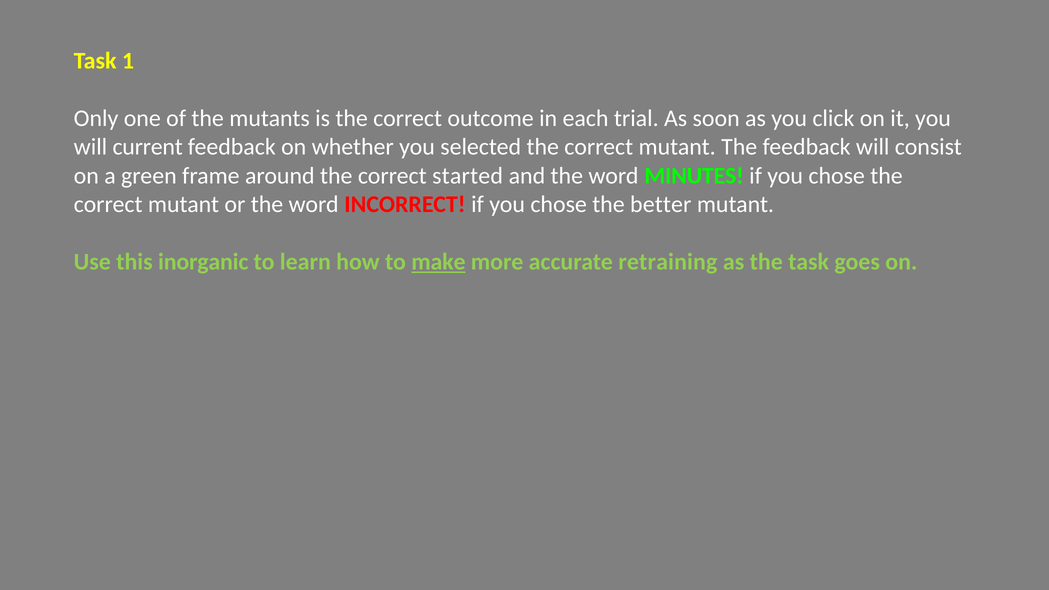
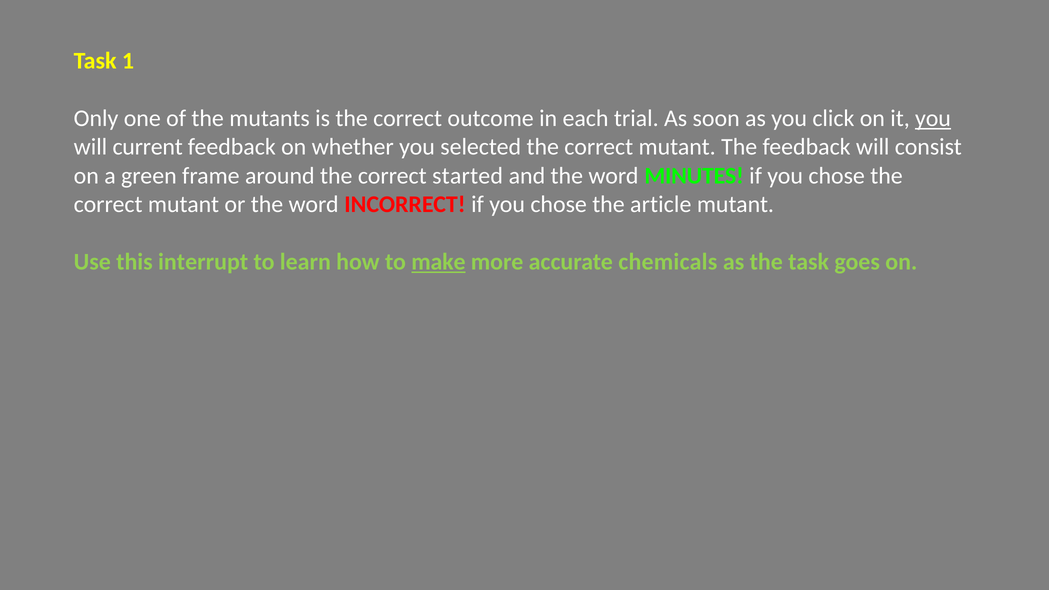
you at (933, 118) underline: none -> present
better: better -> article
inorganic: inorganic -> interrupt
retraining: retraining -> chemicals
